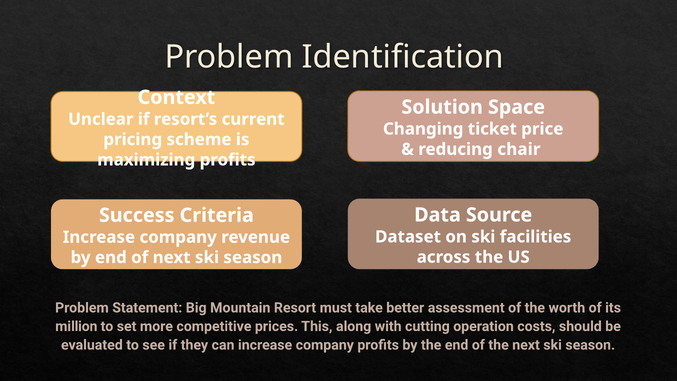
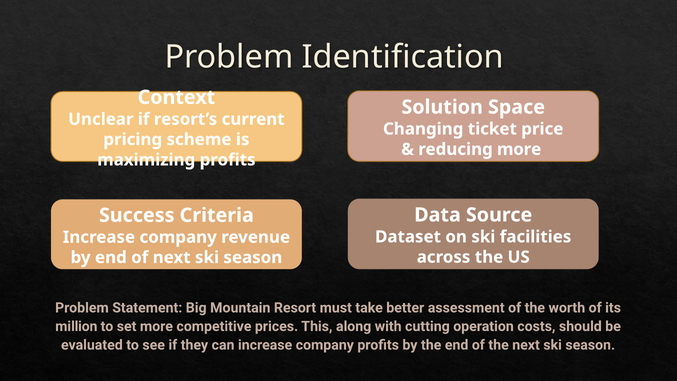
reducing chair: chair -> more
